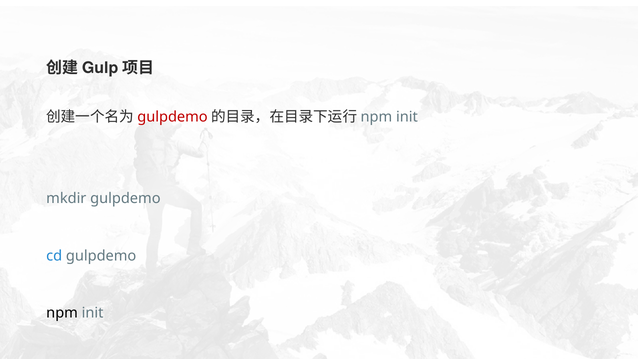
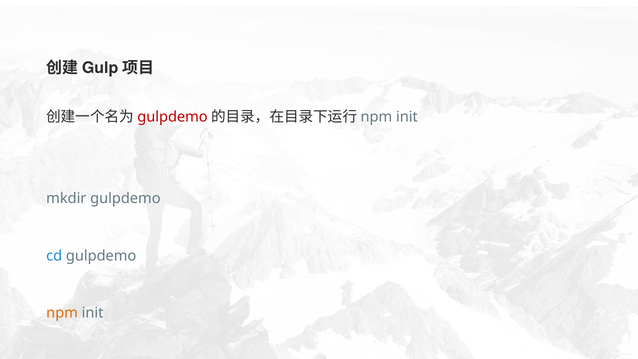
npm at (62, 313) colour: black -> orange
